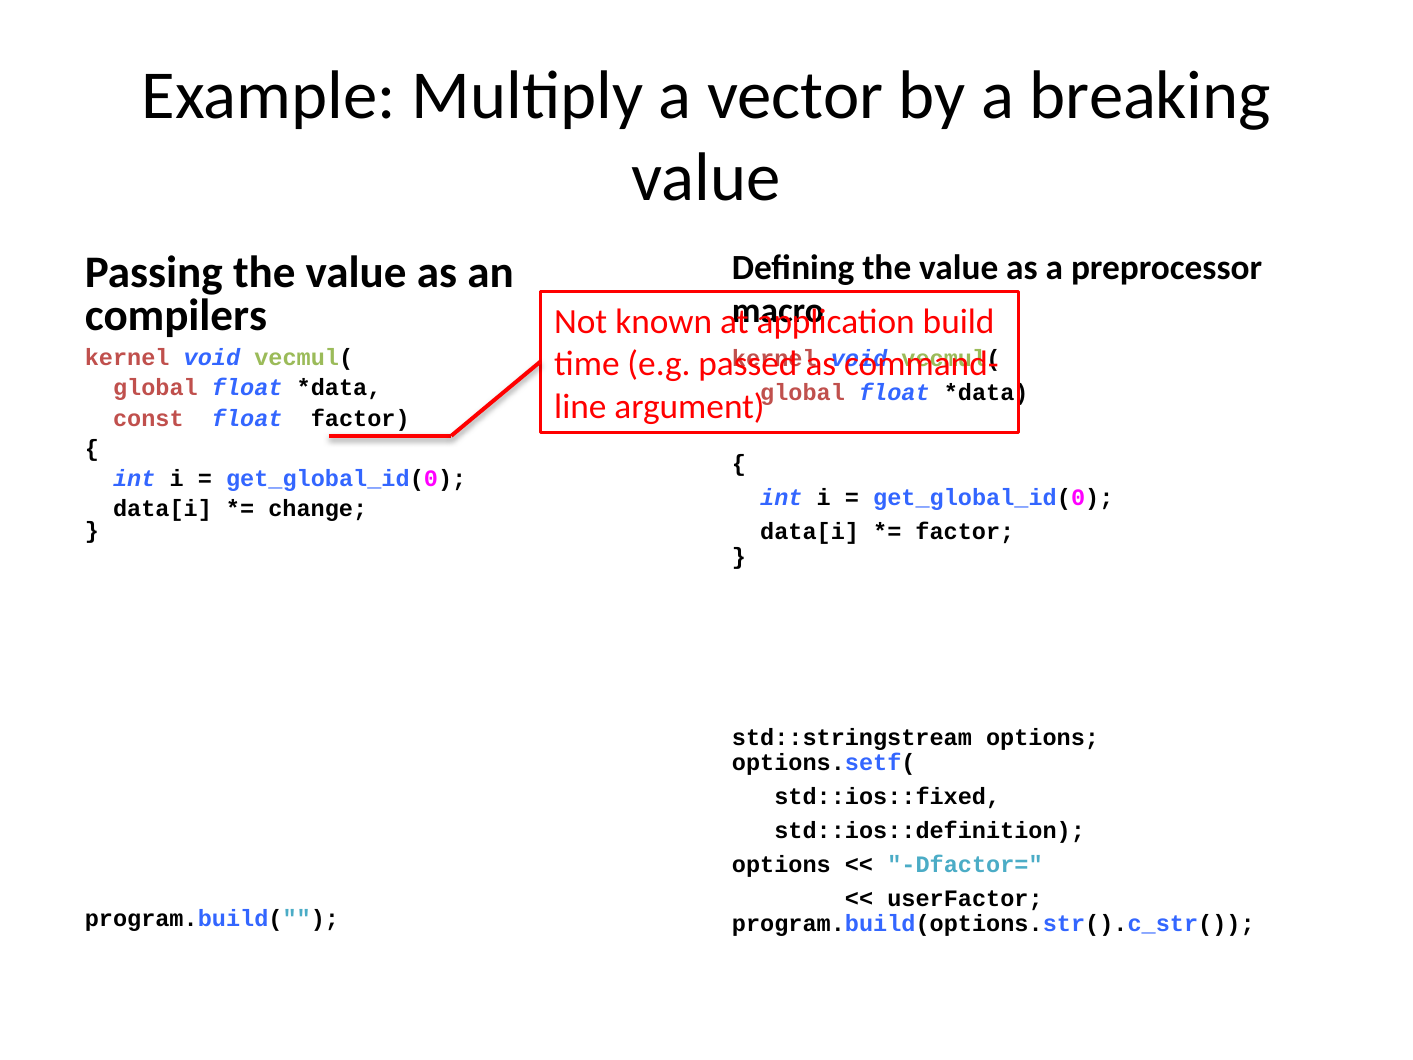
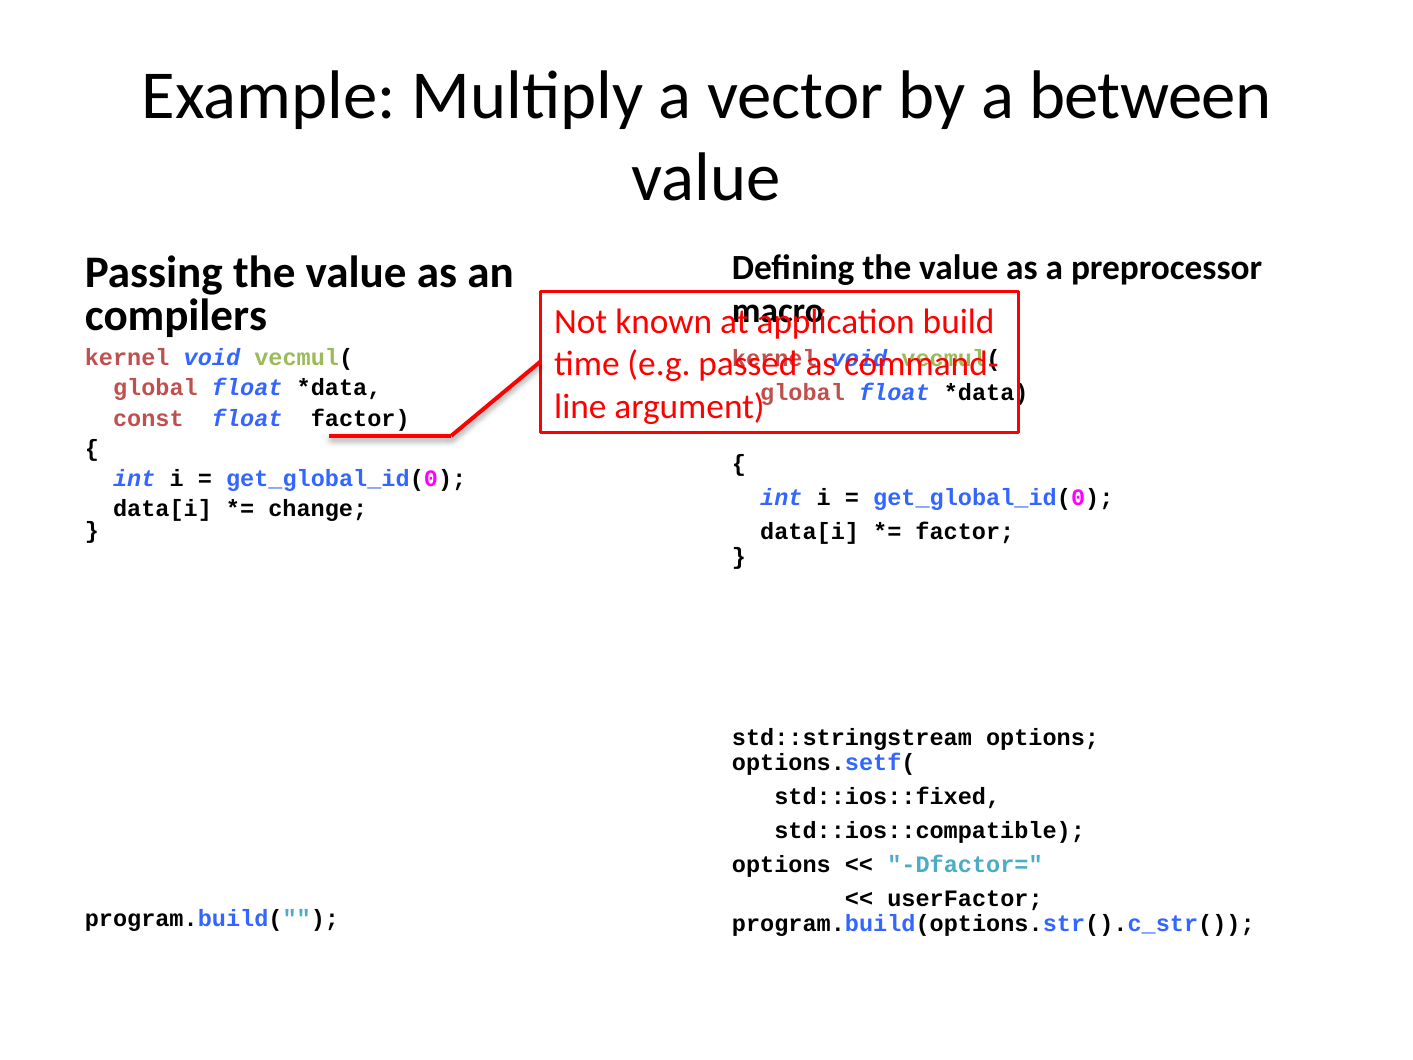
breaking: breaking -> between
std::ios::definition: std::ios::definition -> std::ios::compatible
